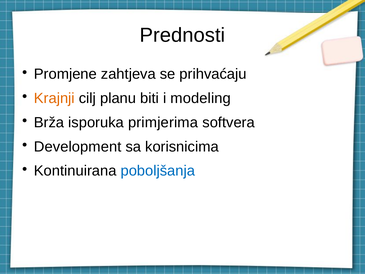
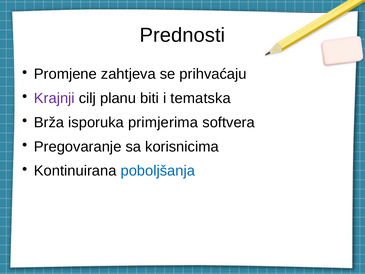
Krajnji colour: orange -> purple
modeling: modeling -> tematska
Development: Development -> Pregovaranje
